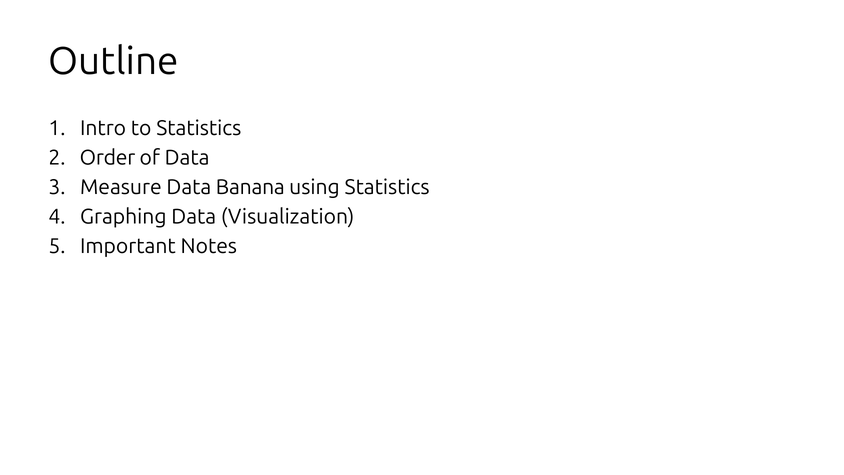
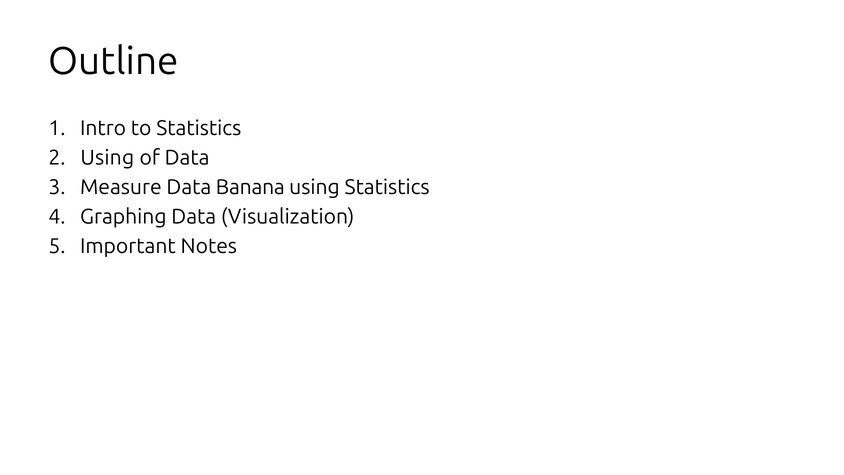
Order at (107, 158): Order -> Using
